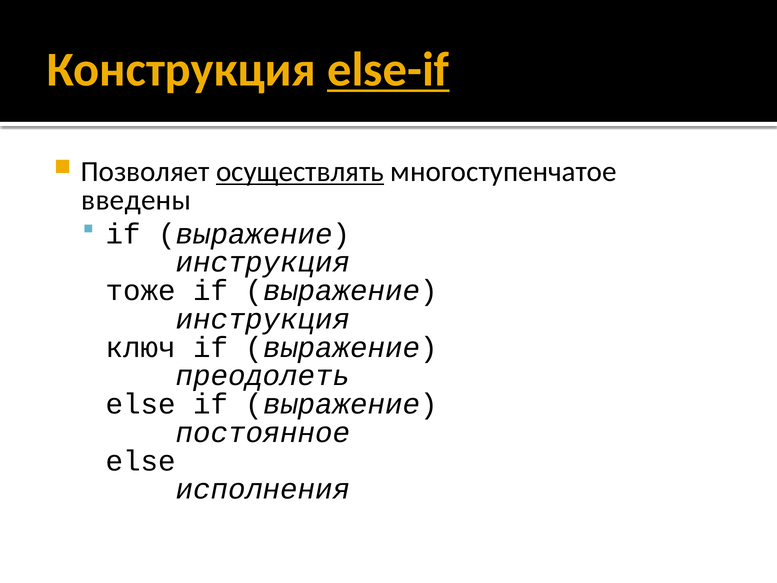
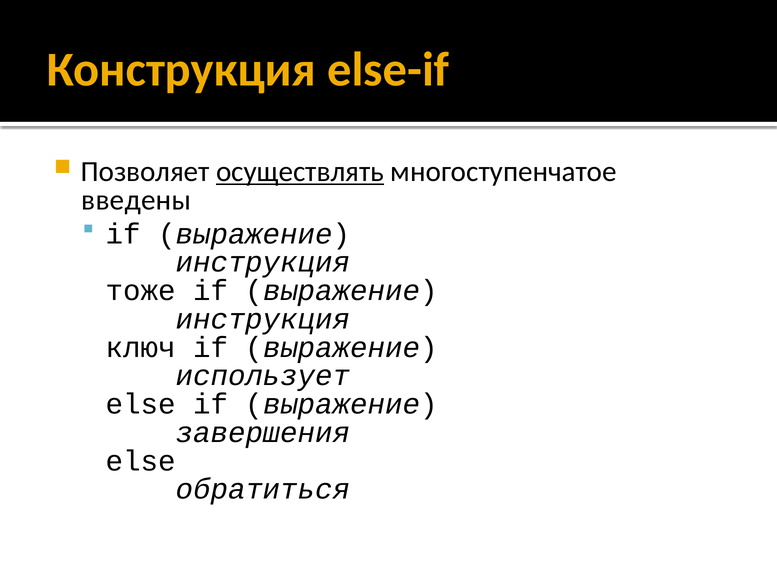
else-if underline: present -> none
преодолеть: преодолеть -> использует
постоянное: постоянное -> завершения
исполнения: исполнения -> обратиться
